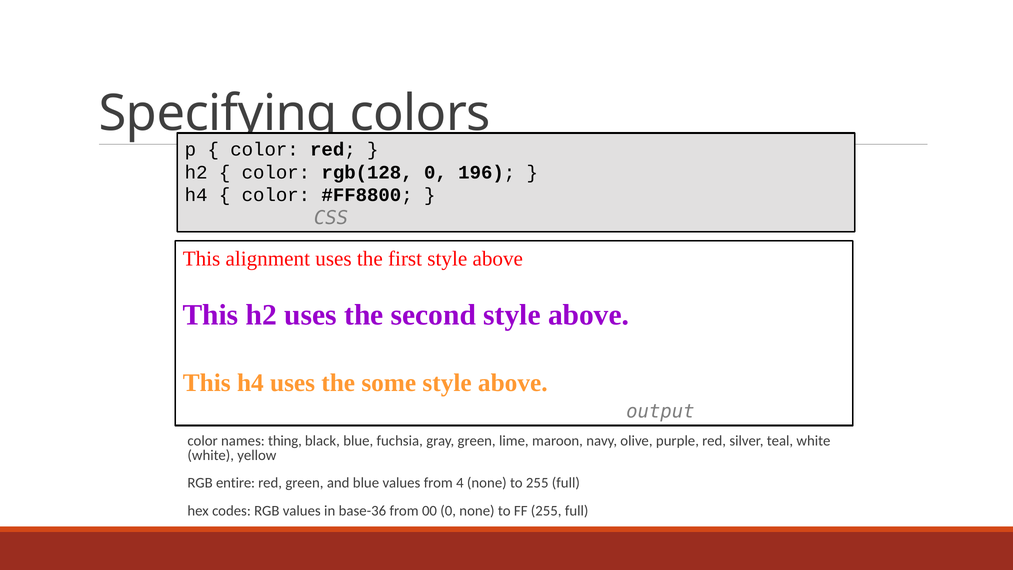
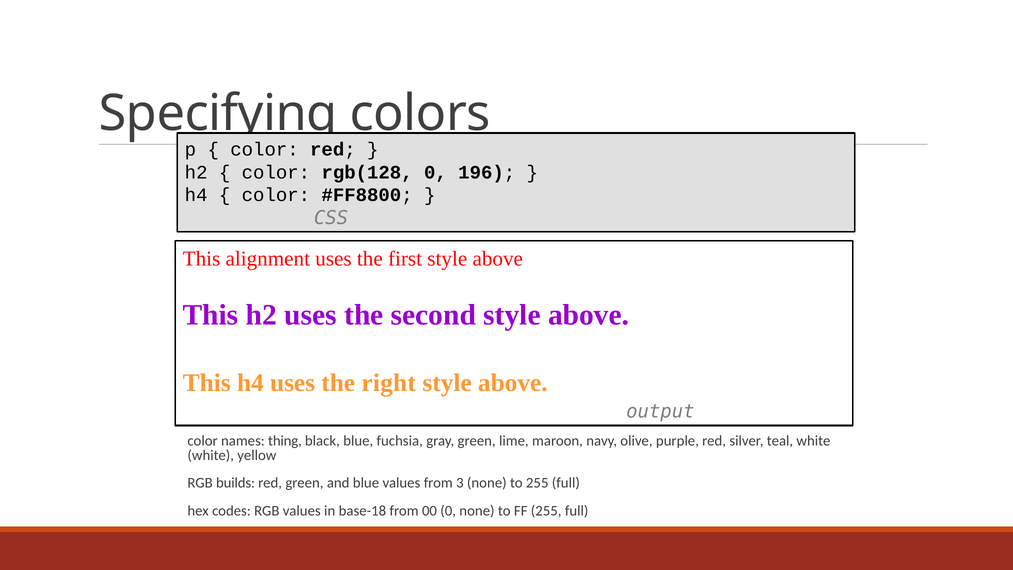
some: some -> right
entire: entire -> builds
4: 4 -> 3
base-36: base-36 -> base-18
